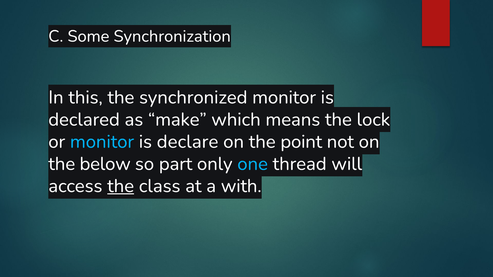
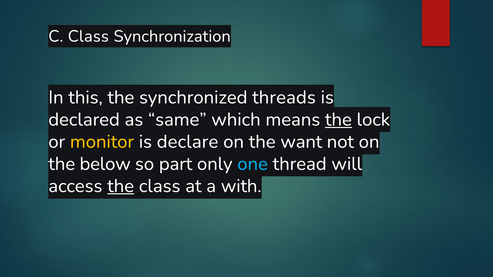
C Some: Some -> Class
synchronized monitor: monitor -> threads
make: make -> same
the at (338, 120) underline: none -> present
monitor at (102, 142) colour: light blue -> yellow
point: point -> want
